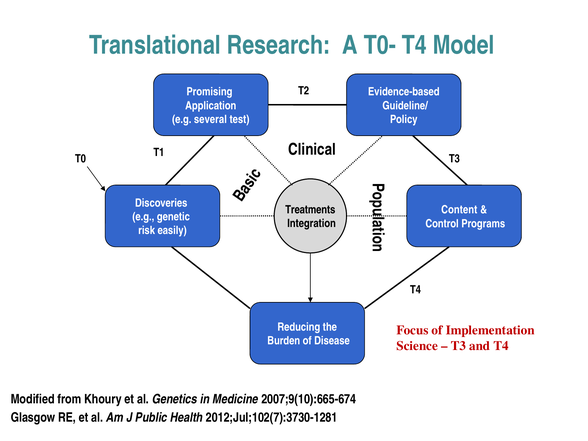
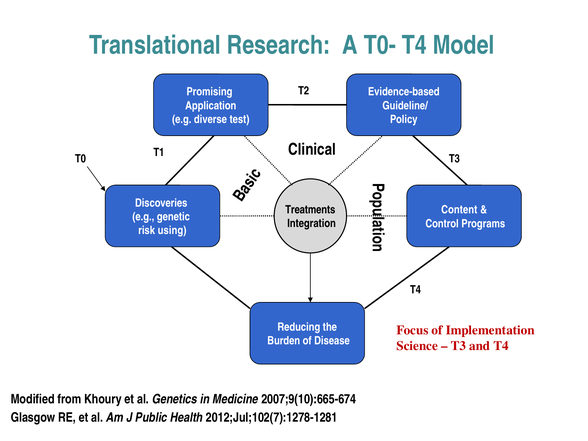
several: several -> diverse
easily: easily -> using
2012;Jul;102(7):3730-1281: 2012;Jul;102(7):3730-1281 -> 2012;Jul;102(7):1278-1281
